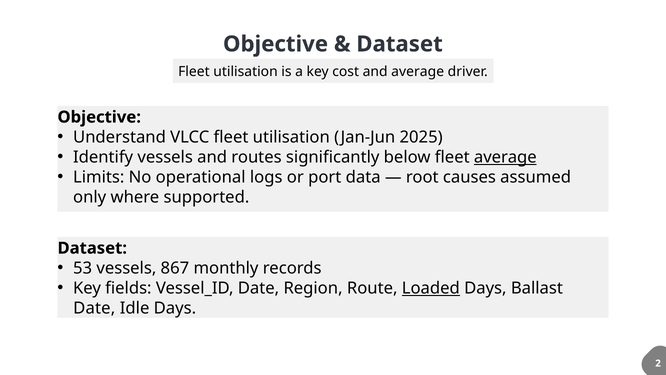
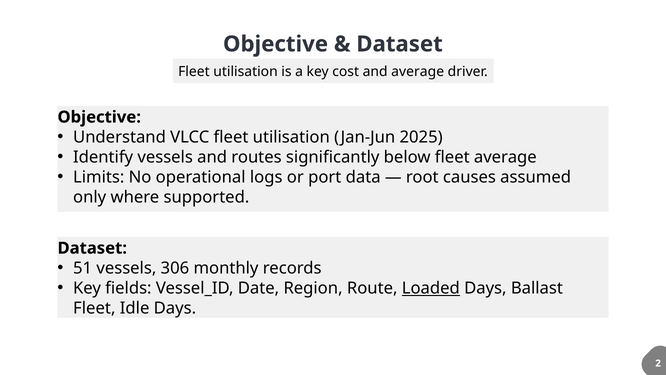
average at (505, 157) underline: present -> none
53: 53 -> 51
867: 867 -> 306
Date at (94, 308): Date -> Fleet
